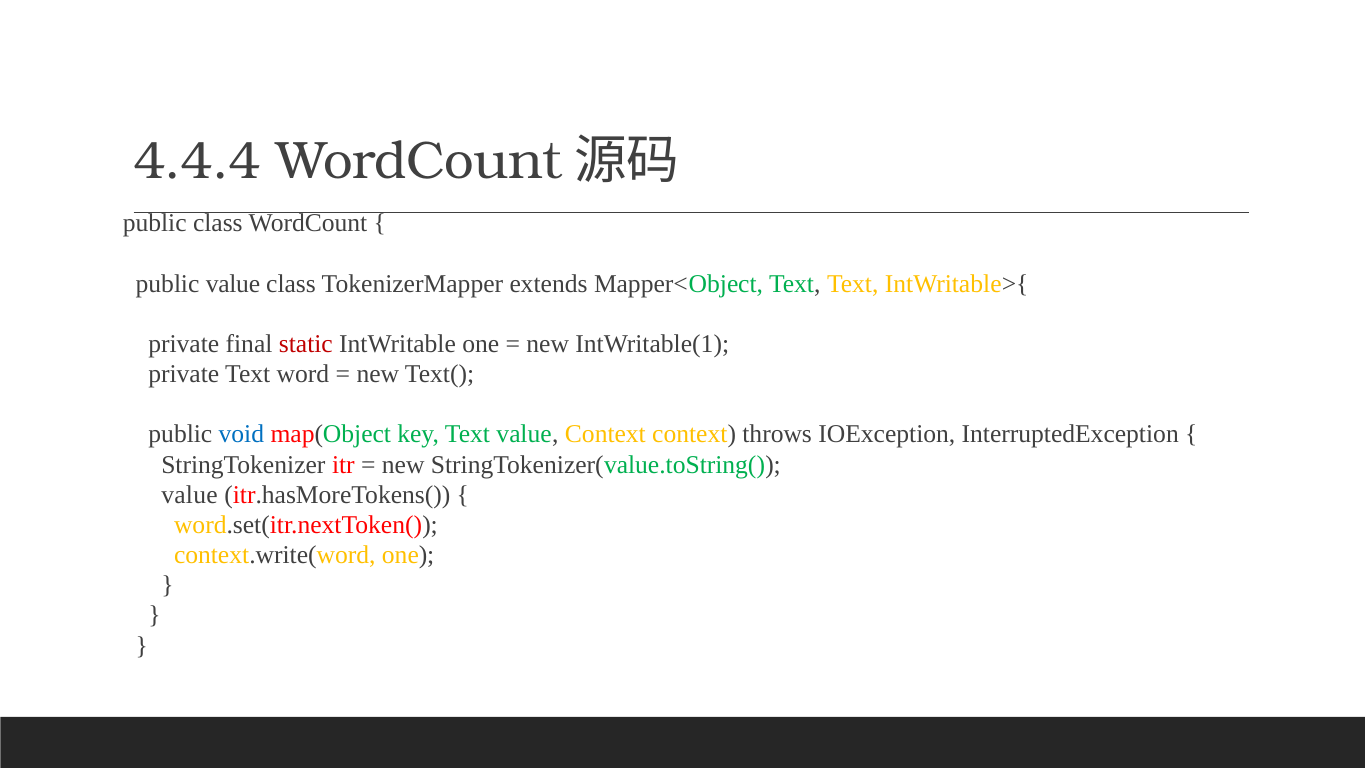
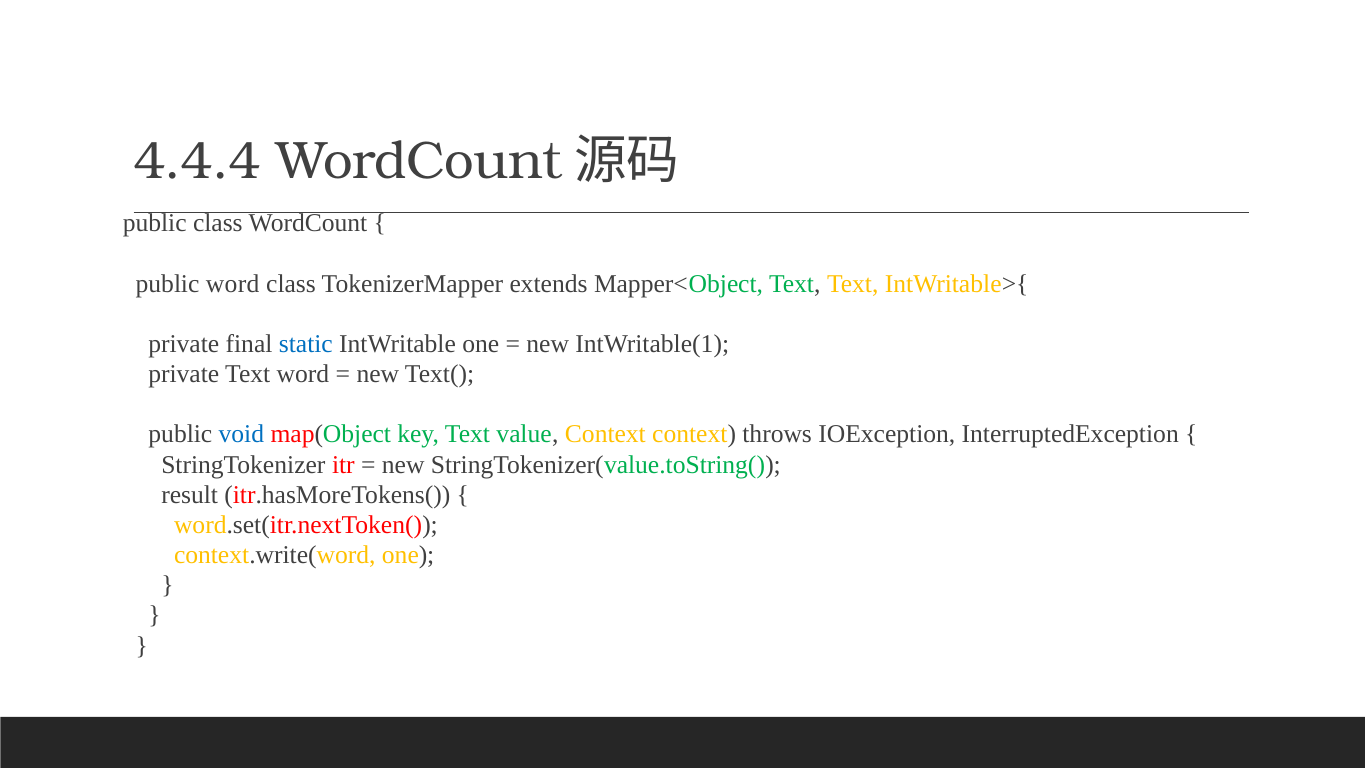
public value: value -> word
static colour: red -> blue
value at (189, 495): value -> result
